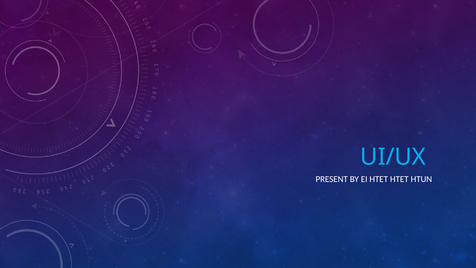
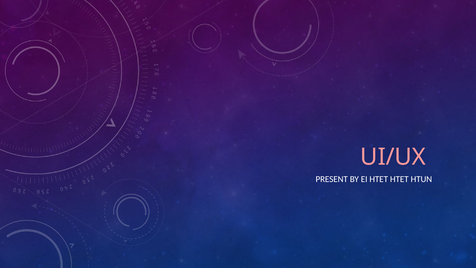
UI/UX colour: light blue -> pink
